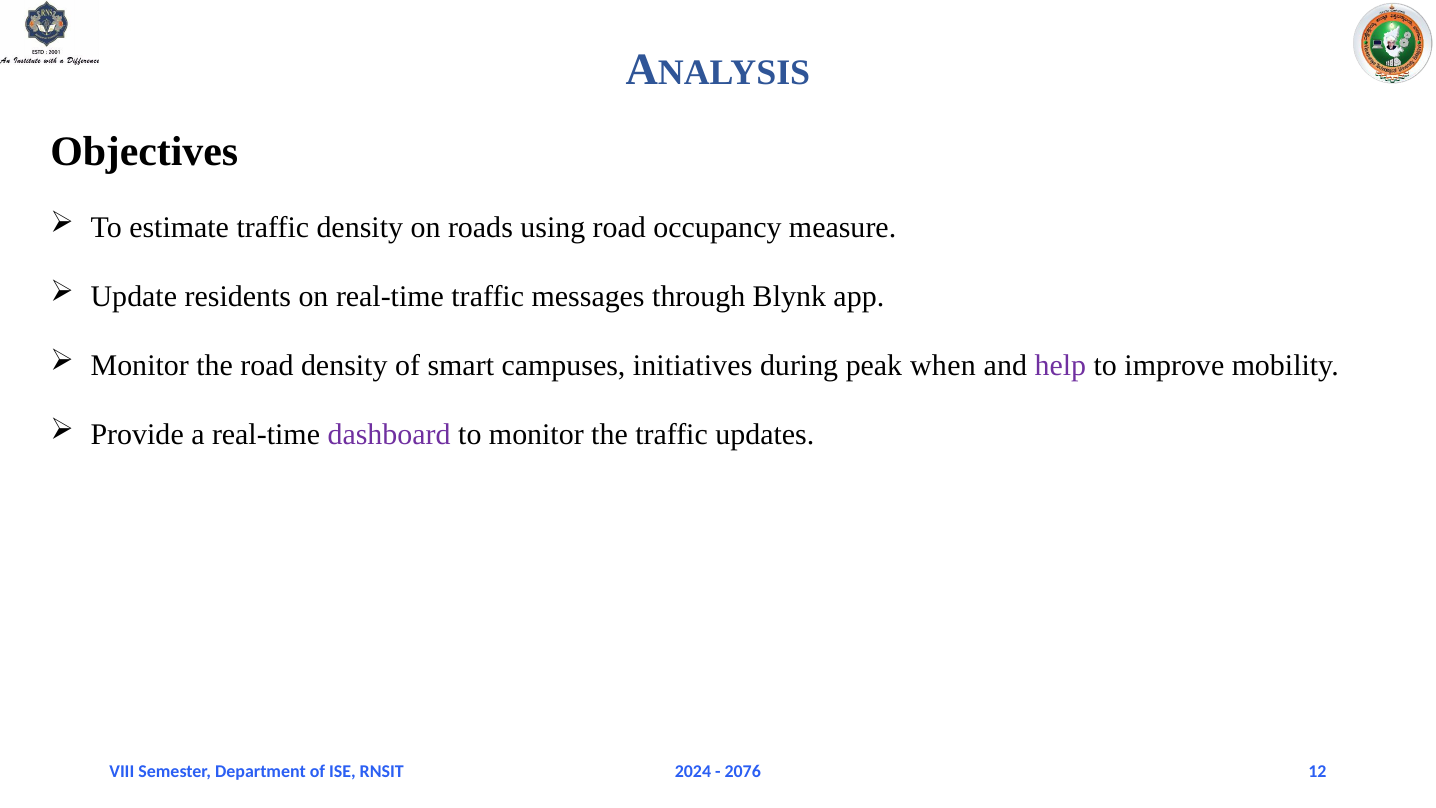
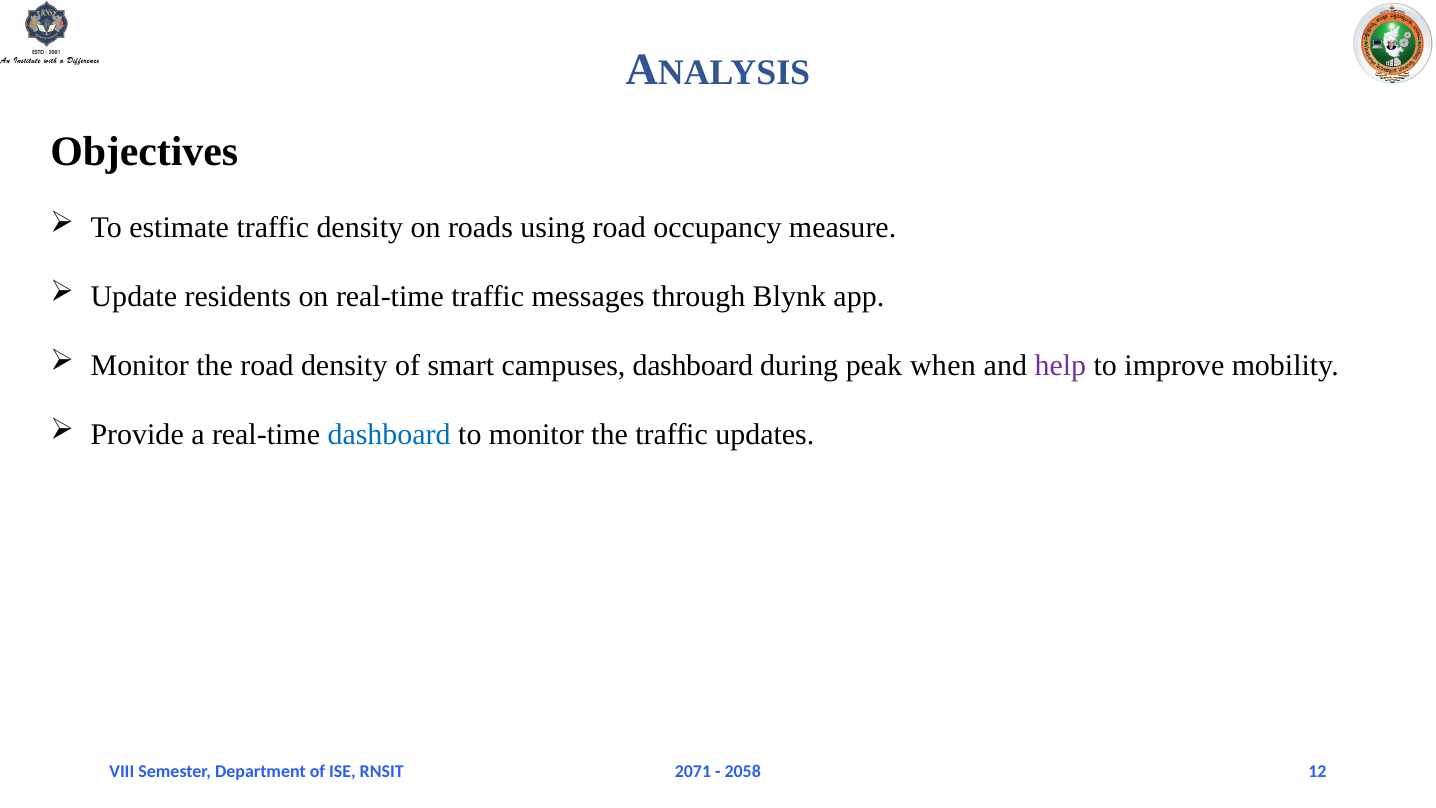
campuses initiatives: initiatives -> dashboard
dashboard at (389, 434) colour: purple -> blue
2024: 2024 -> 2071
2076: 2076 -> 2058
